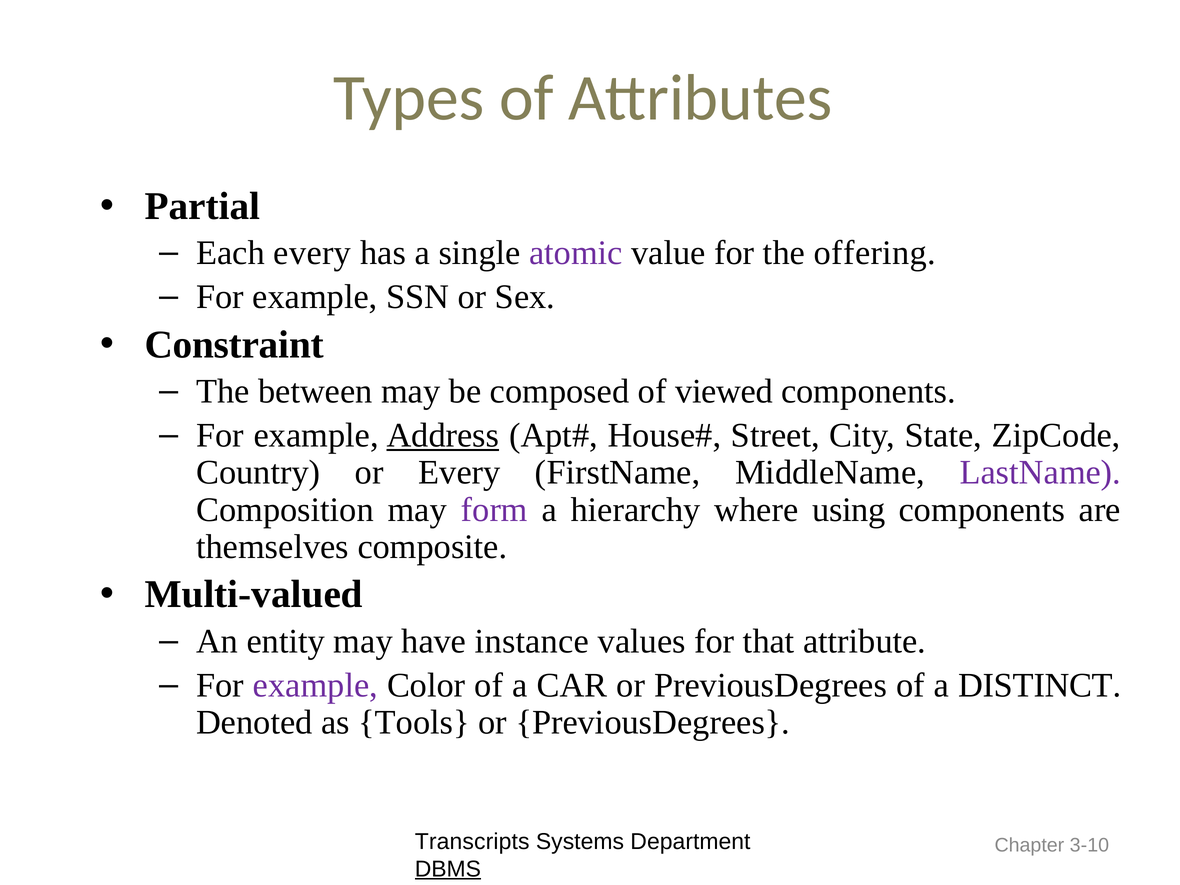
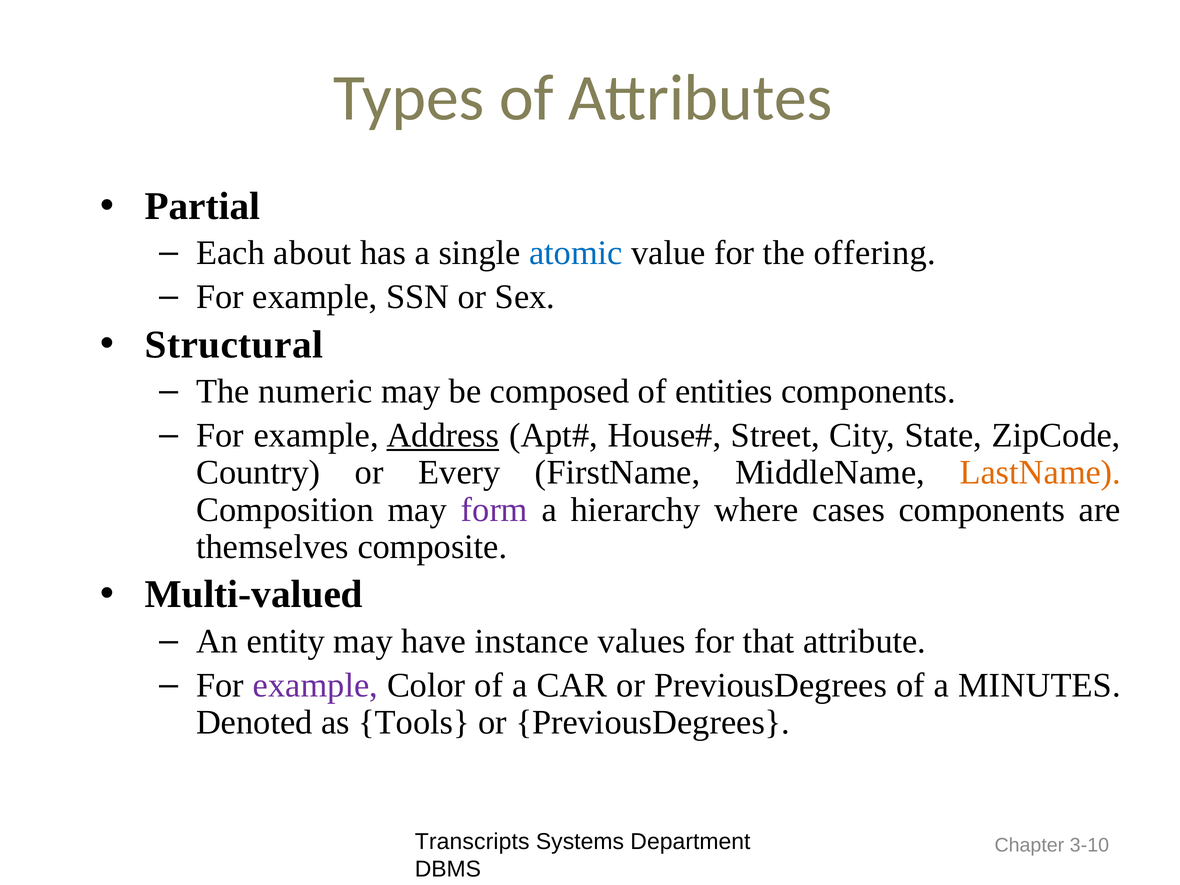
Each every: every -> about
atomic colour: purple -> blue
Constraint: Constraint -> Structural
between: between -> numeric
viewed: viewed -> entities
LastName colour: purple -> orange
using: using -> cases
DISTINCT: DISTINCT -> MINUTES
DBMS underline: present -> none
